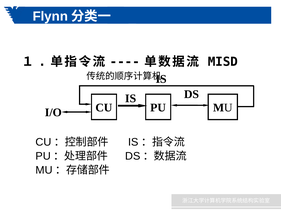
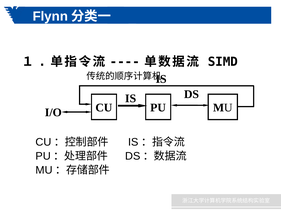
MISD: MISD -> SIMD
